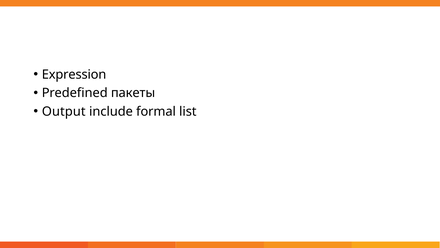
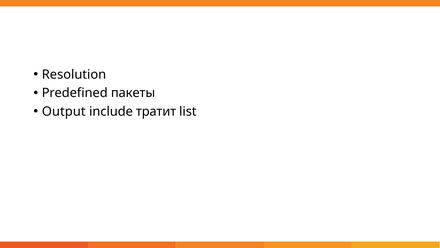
Expression: Expression -> Resolution
formal: formal -> тратит
